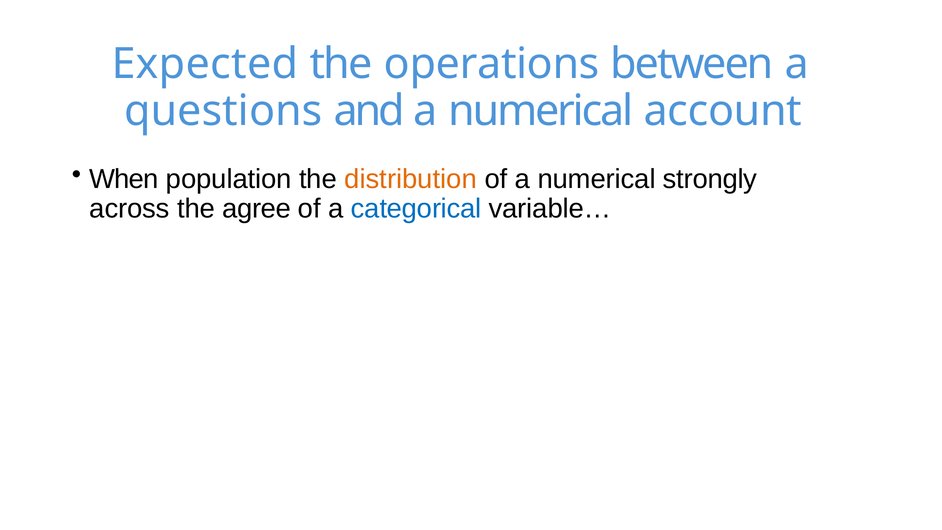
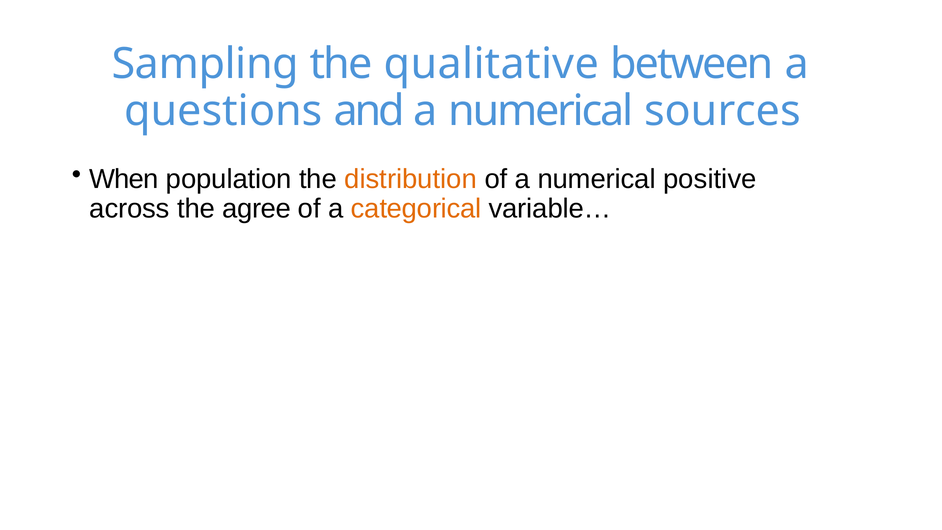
Expected: Expected -> Sampling
operations: operations -> qualitative
account: account -> sources
strongly: strongly -> positive
categorical colour: blue -> orange
